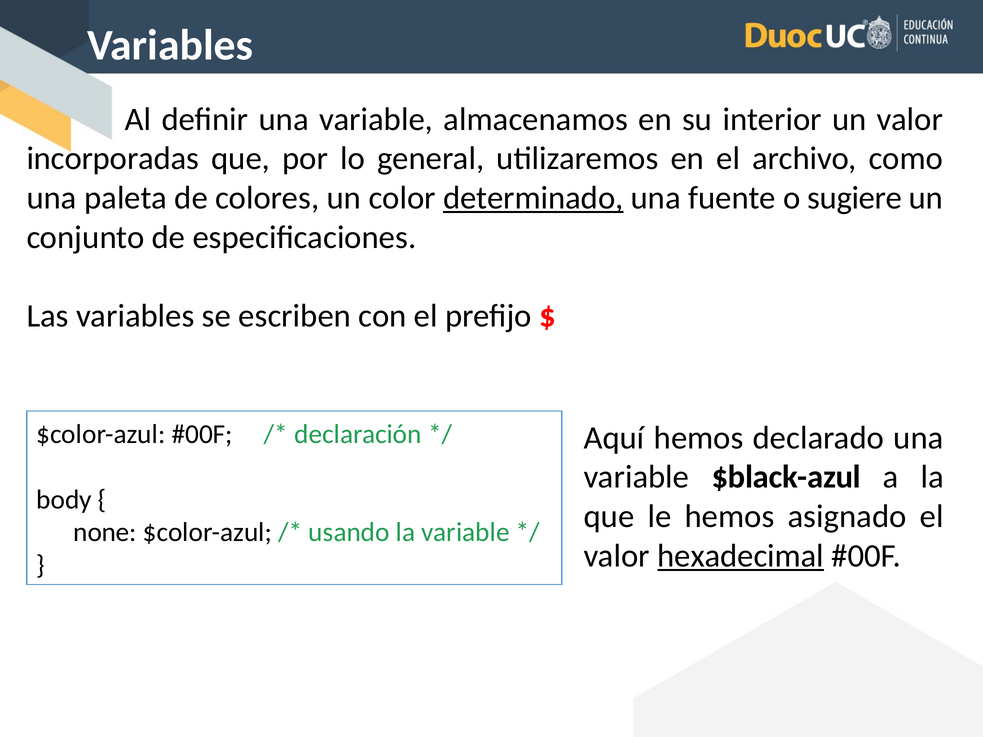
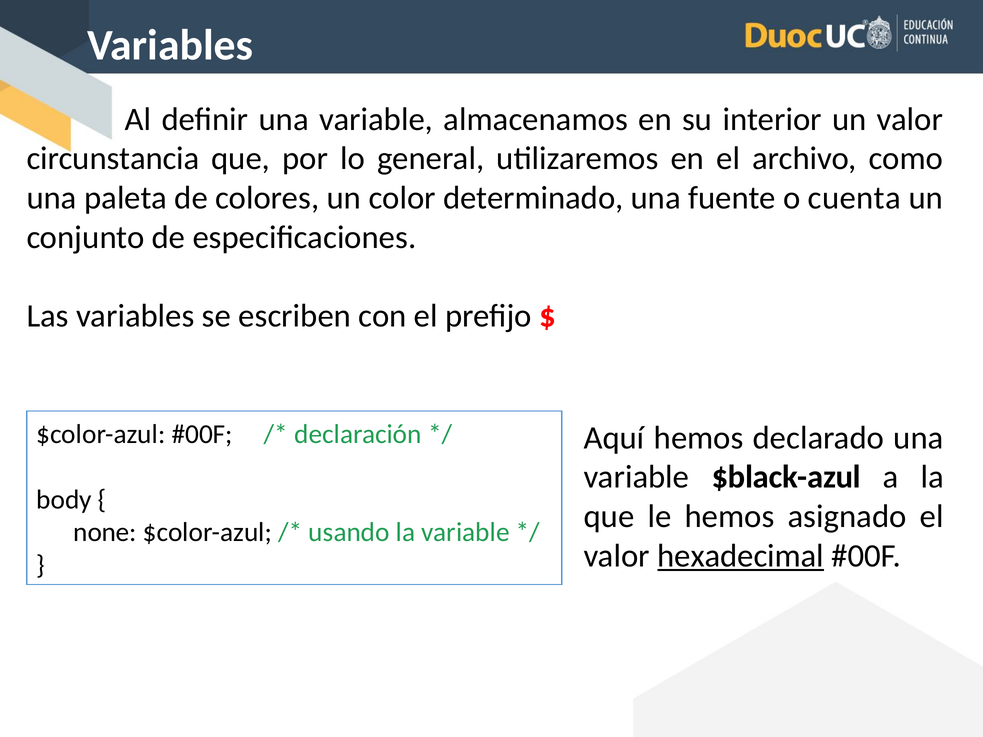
incorporadas: incorporadas -> circunstancia
determinado underline: present -> none
sugiere: sugiere -> cuenta
